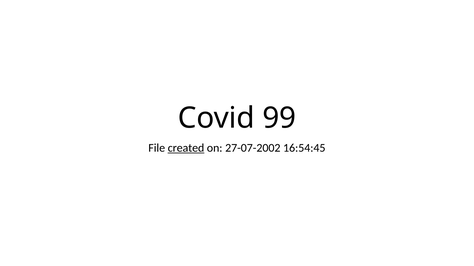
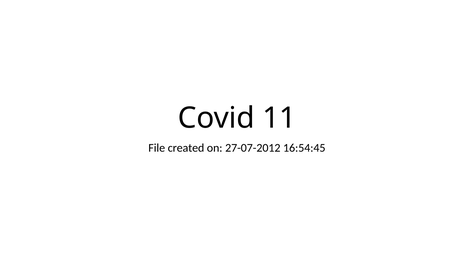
99: 99 -> 11
created underline: present -> none
27-07-2002: 27-07-2002 -> 27-07-2012
